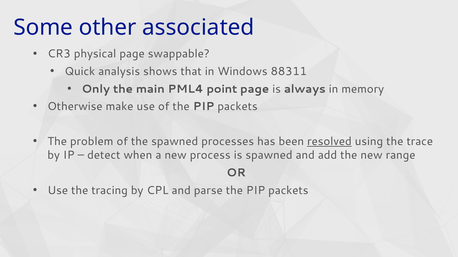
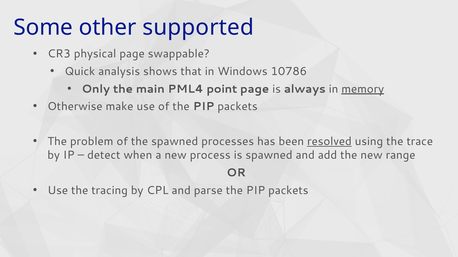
associated: associated -> supported
88311: 88311 -> 10786
memory underline: none -> present
